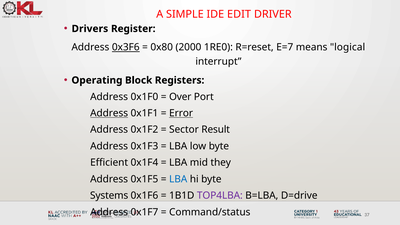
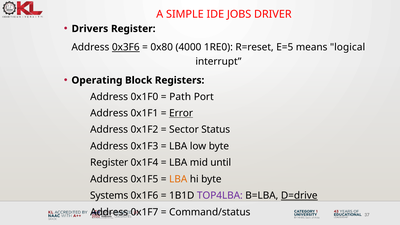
EDIT: EDIT -> JOBS
2000: 2000 -> 4000
E=7: E=7 -> E=5
Over: Over -> Path
Address at (109, 113) underline: present -> none
Result: Result -> Status
Efficient at (109, 163): Efficient -> Register
they: they -> until
LBA at (178, 179) colour: blue -> orange
D=drive underline: none -> present
